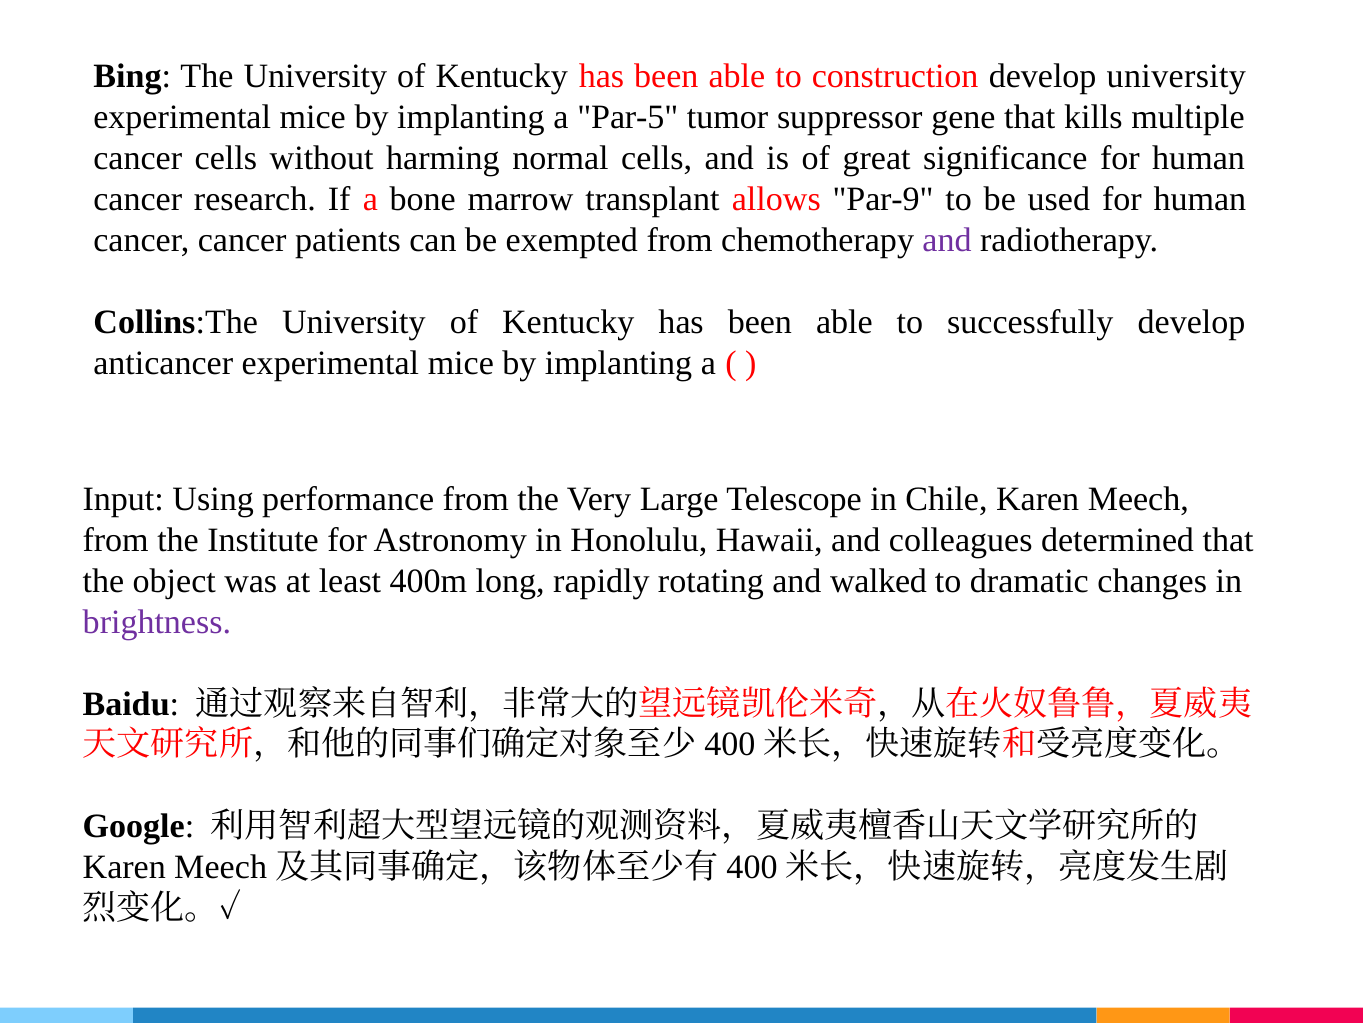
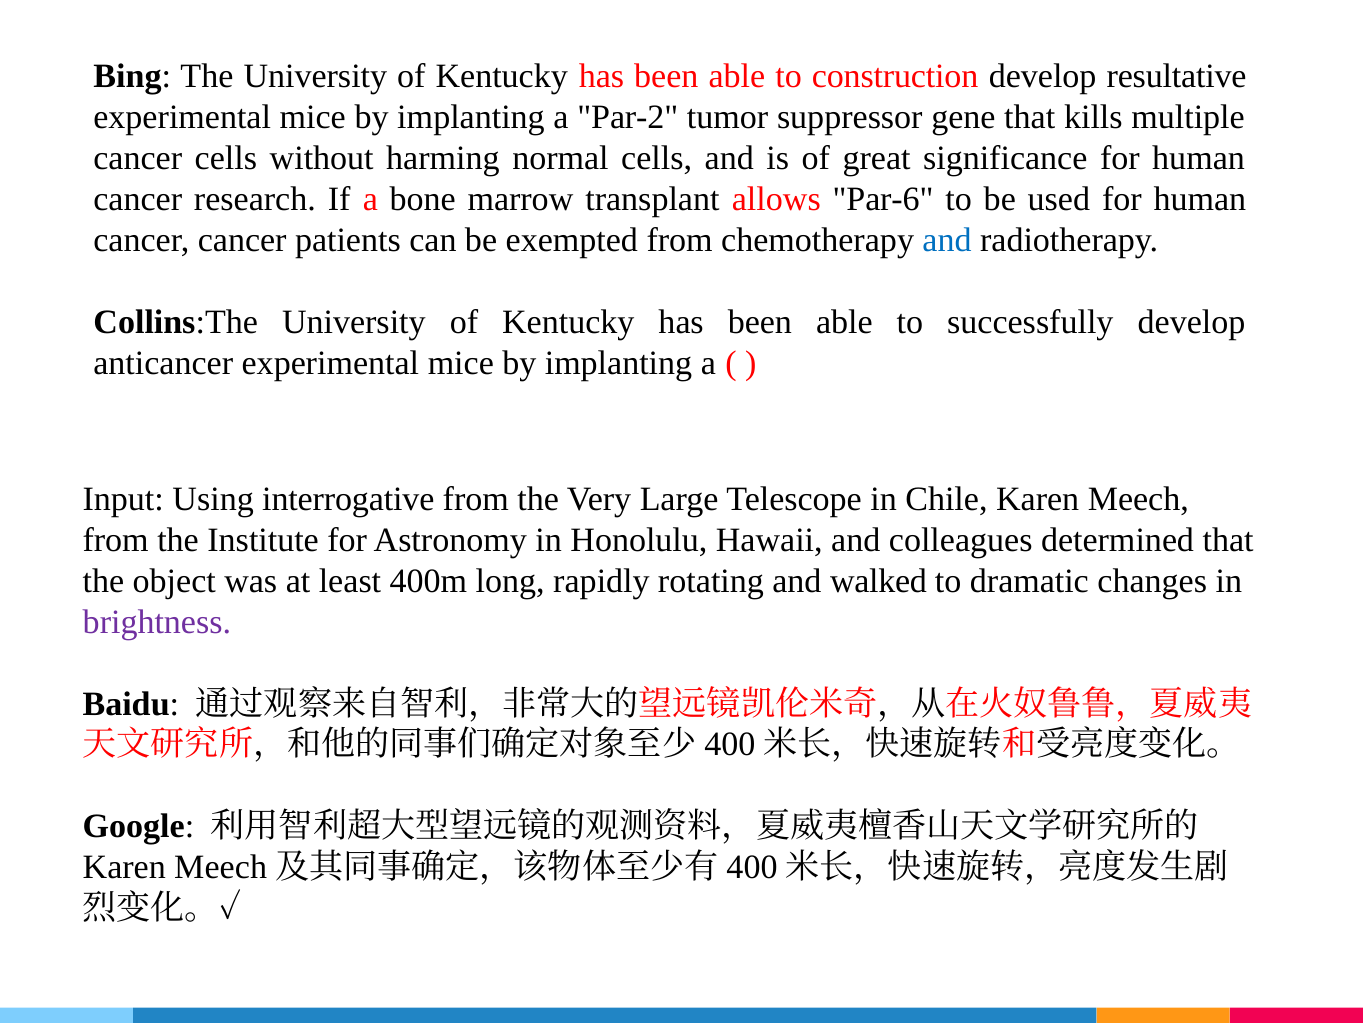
develop university: university -> resultative
Par-5: Par-5 -> Par-2
Par-9: Par-9 -> Par-6
and at (947, 240) colour: purple -> blue
performance: performance -> interrogative
